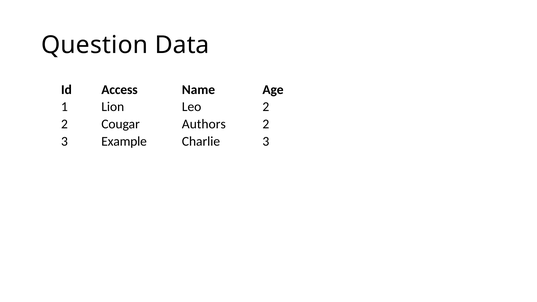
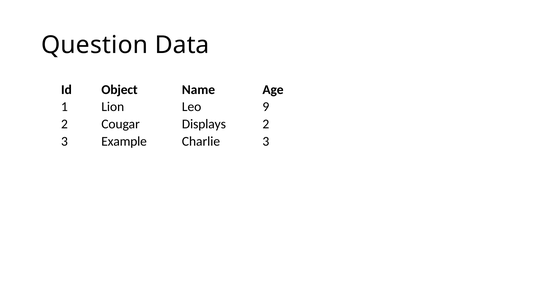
Access: Access -> Object
Leo 2: 2 -> 9
Authors: Authors -> Displays
